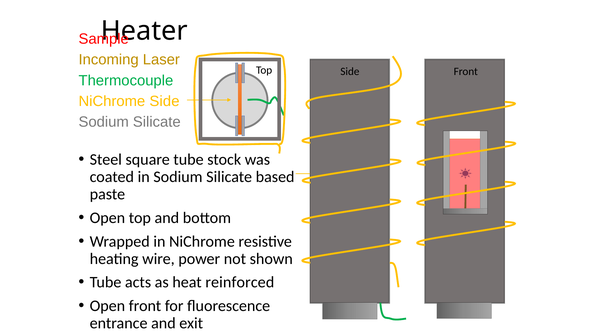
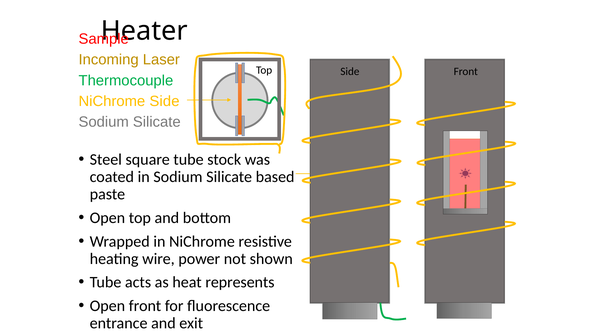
reinforced: reinforced -> represents
